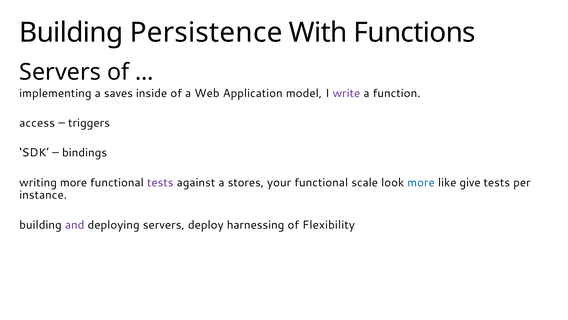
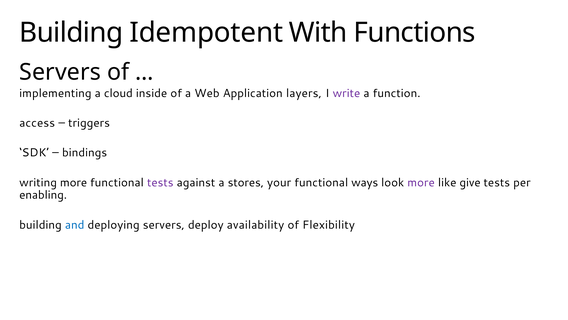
Persistence: Persistence -> Idempotent
saves: saves -> cloud
model: model -> layers
scale: scale -> ways
more at (421, 182) colour: blue -> purple
instance: instance -> enabling
and colour: purple -> blue
harnessing: harnessing -> availability
